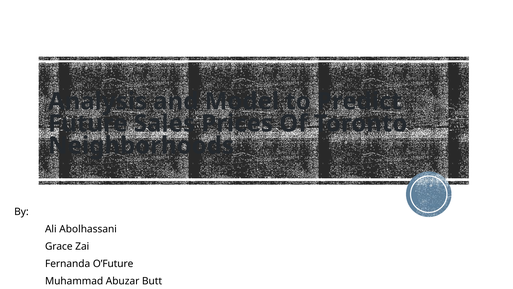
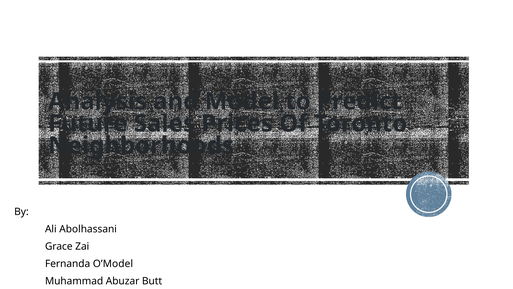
O’Future: O’Future -> O’Model
